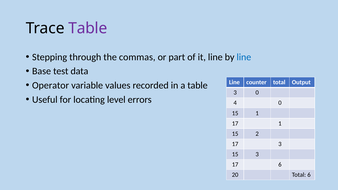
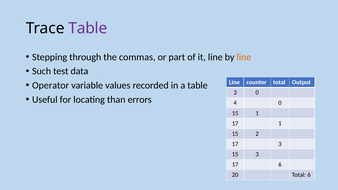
line at (244, 57) colour: blue -> orange
Base: Base -> Such
level: level -> than
